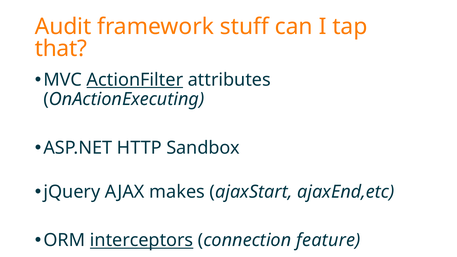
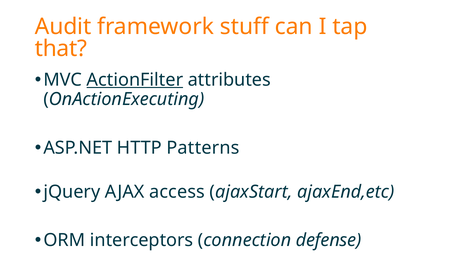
Sandbox: Sandbox -> Patterns
makes: makes -> access
interceptors underline: present -> none
feature: feature -> defense
